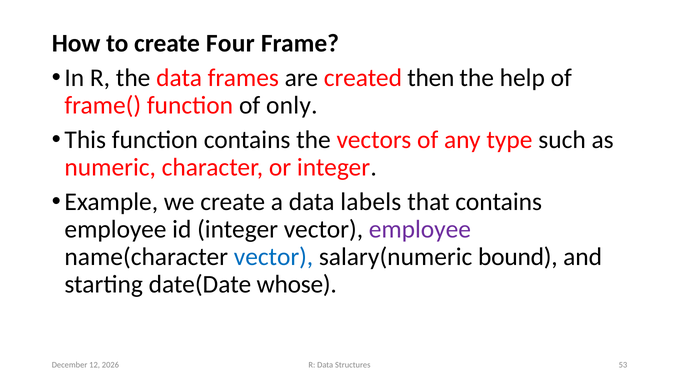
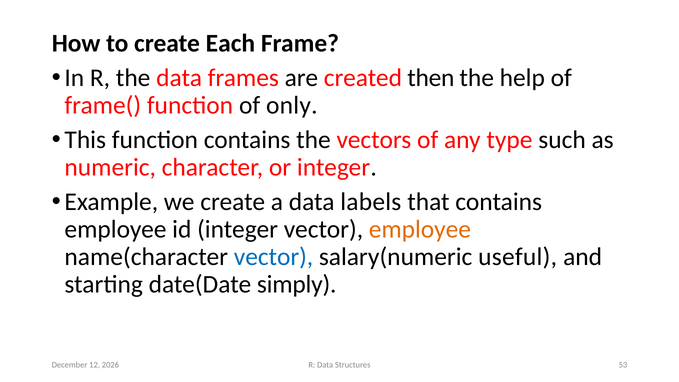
Four: Four -> Each
employee at (420, 229) colour: purple -> orange
bound: bound -> useful
whose: whose -> simply
